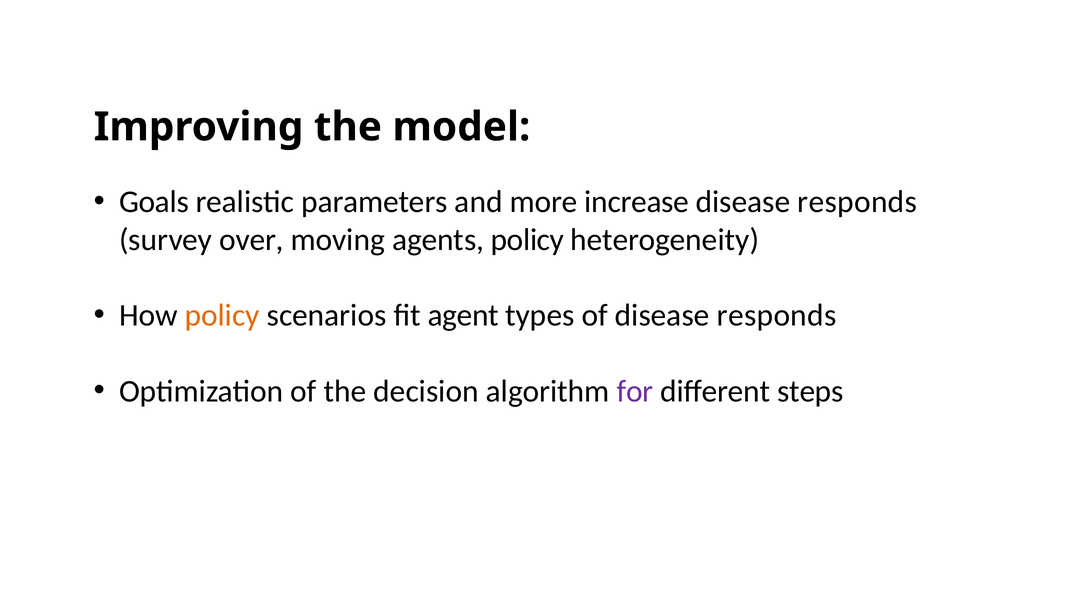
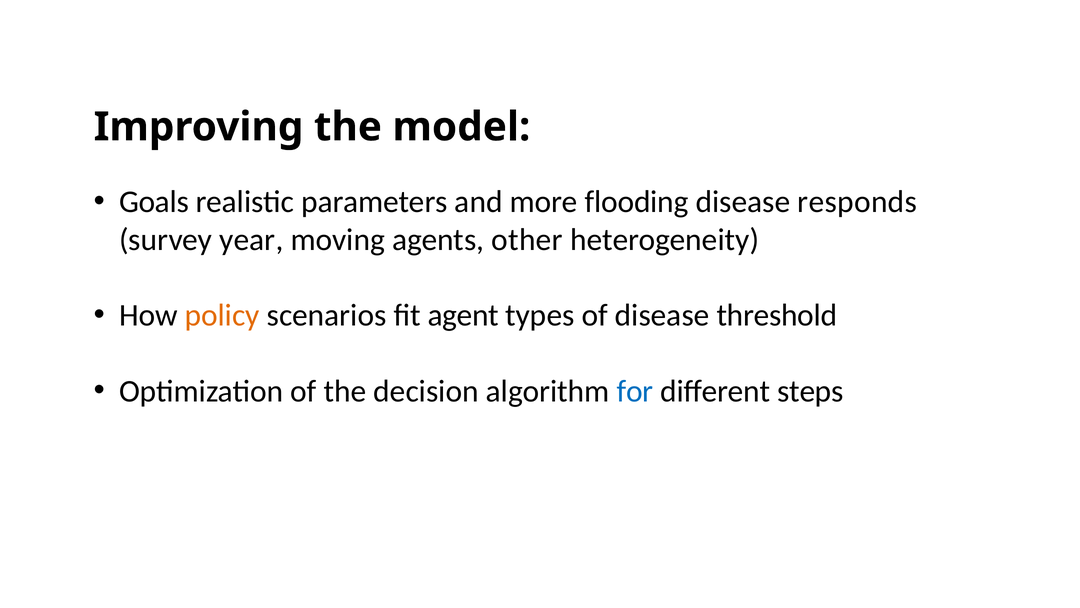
increase: increase -> flooding
over: over -> year
agents policy: policy -> other
of disease responds: responds -> threshold
for colour: purple -> blue
